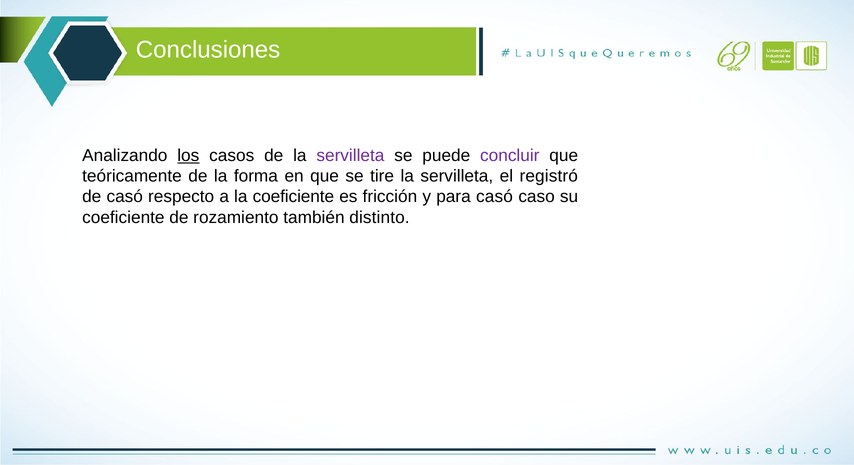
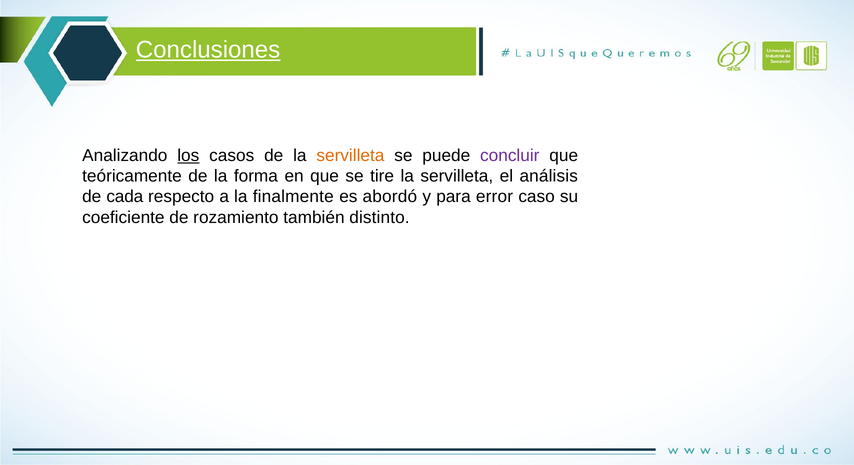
Conclusiones underline: none -> present
servilleta at (350, 155) colour: purple -> orange
registró: registró -> análisis
de casó: casó -> cada
la coeficiente: coeficiente -> finalmente
fricción: fricción -> abordó
para casó: casó -> error
